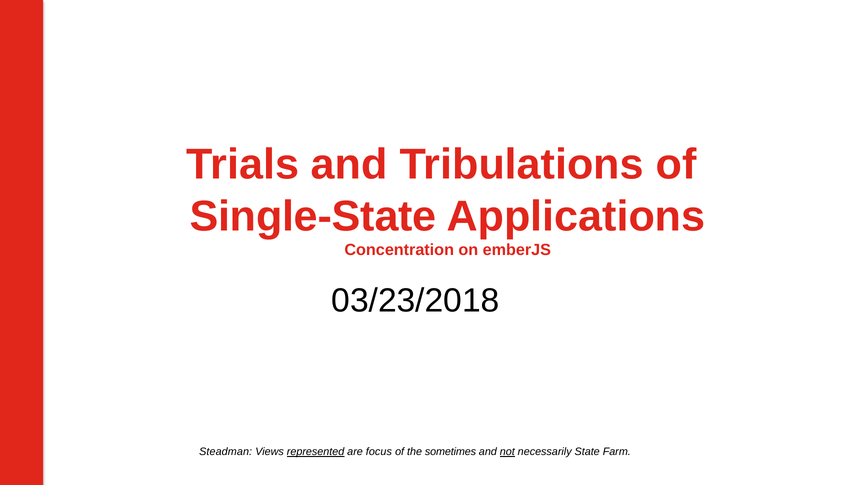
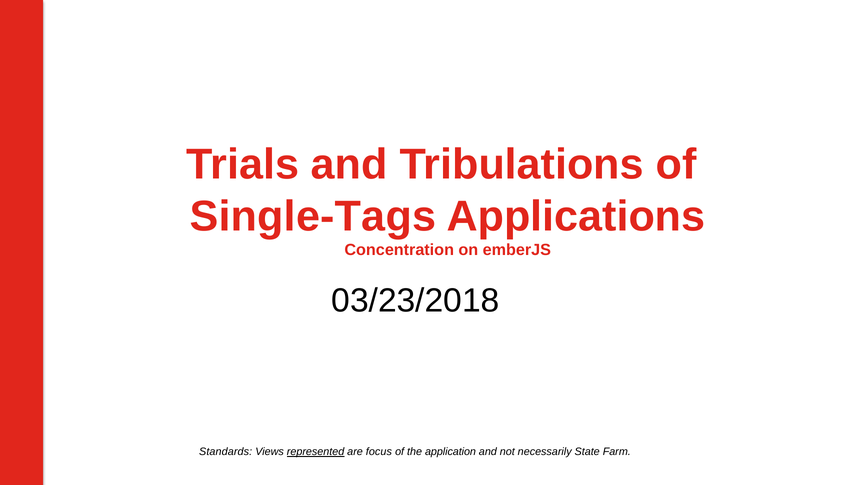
Single-State: Single-State -> Single-Tags
Steadman: Steadman -> Standards
sometimes: sometimes -> application
not underline: present -> none
